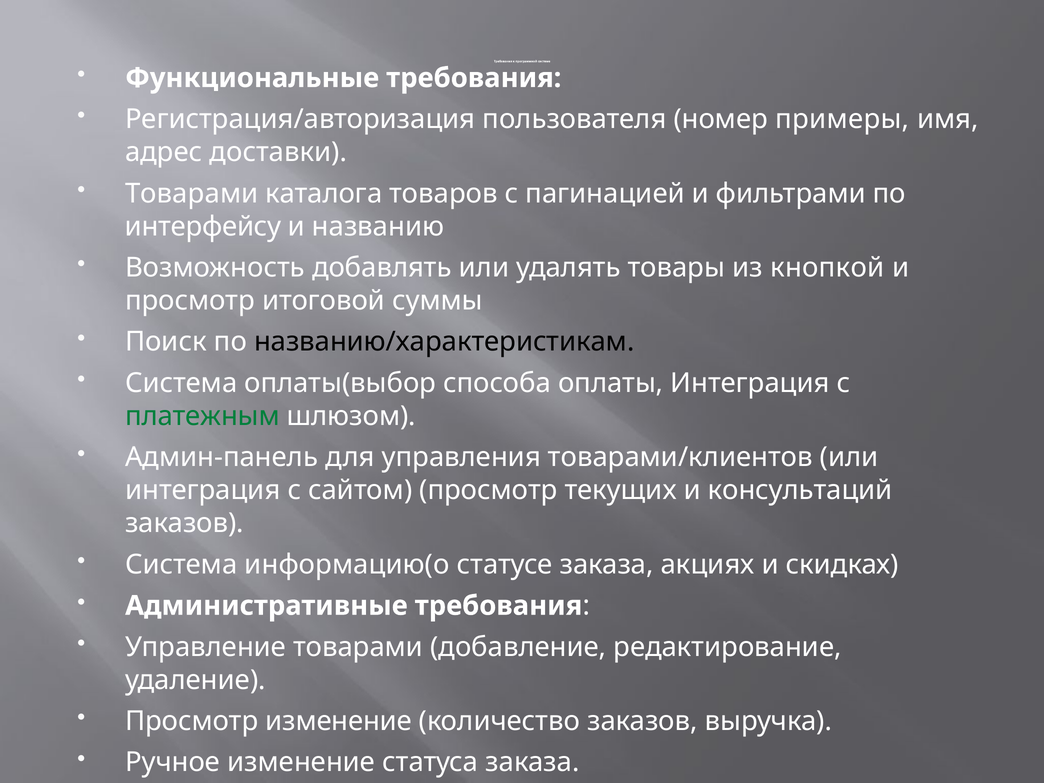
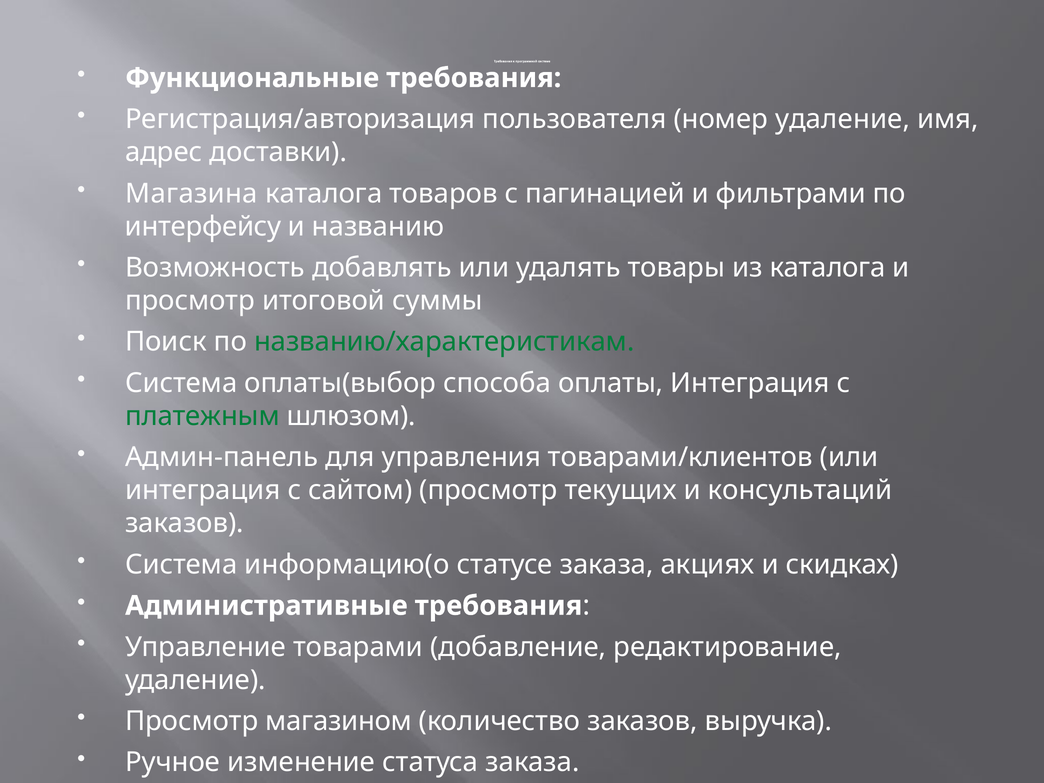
номер примеры: примеры -> удаление
Товарами at (192, 193): Товарами -> Магазина
из кнопкой: кнопкой -> каталога
названию/характеристикам colour: black -> green
Просмотр изменение: изменение -> магазином
